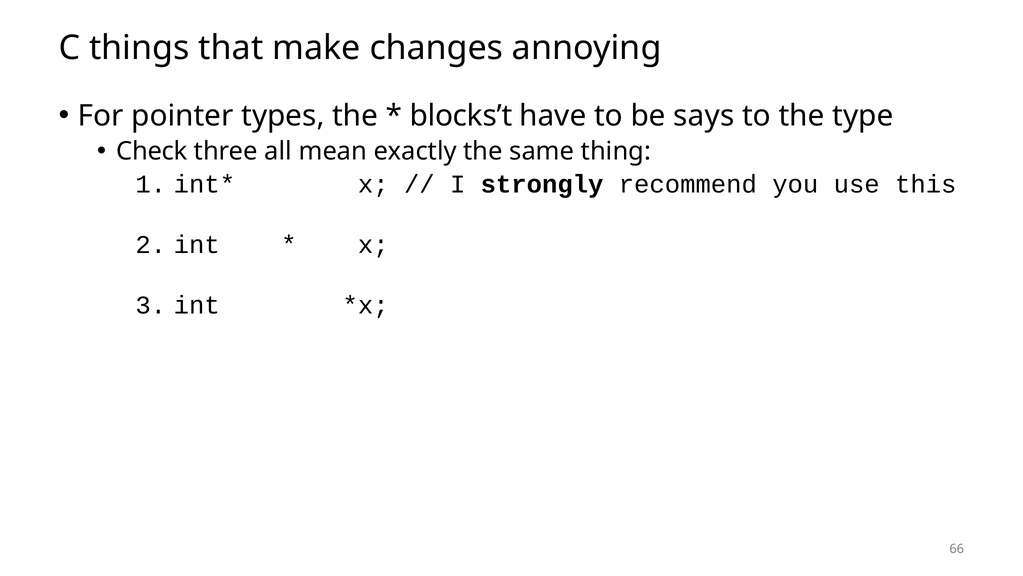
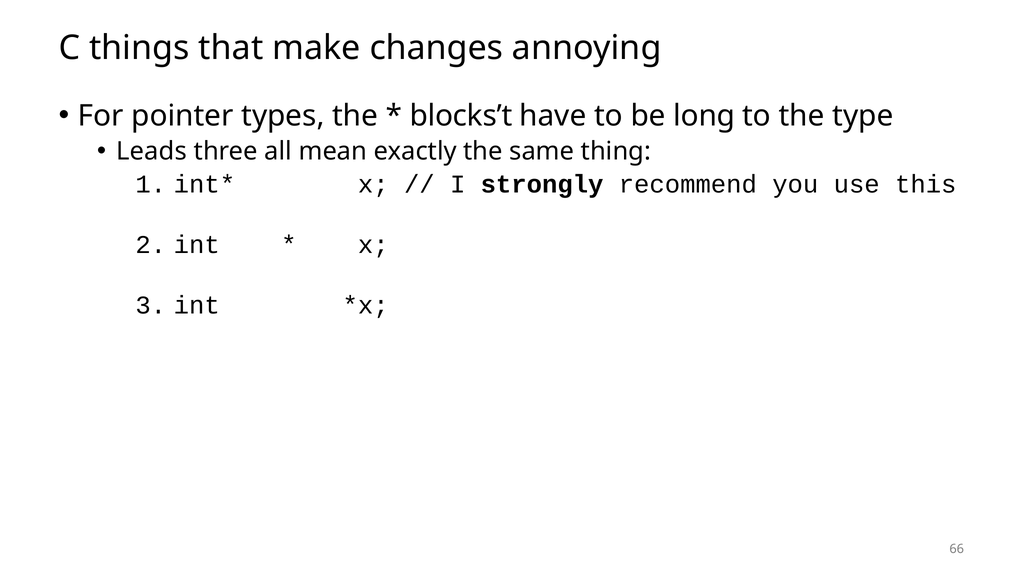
says: says -> long
Check: Check -> Leads
